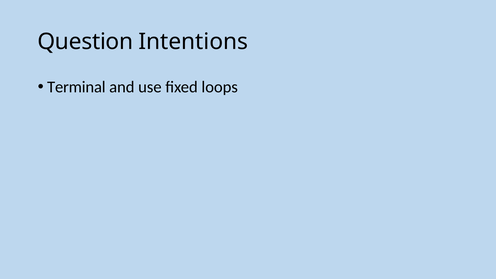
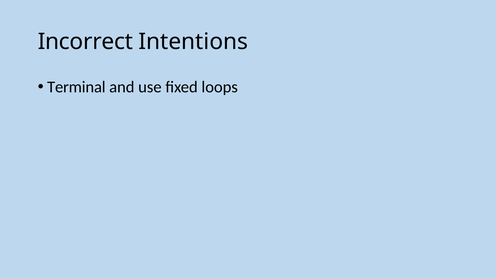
Question: Question -> Incorrect
